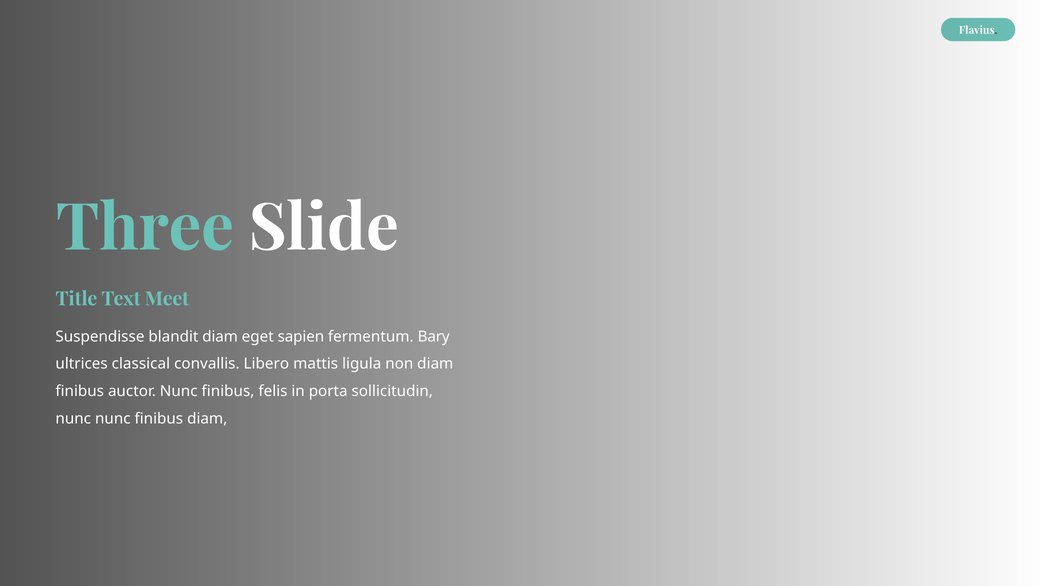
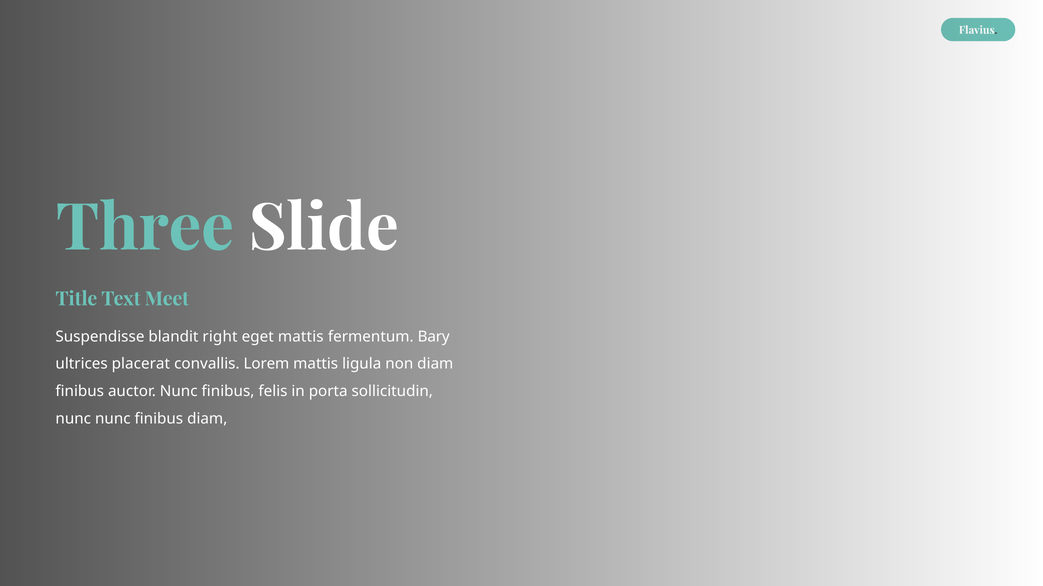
blandit diam: diam -> right
eget sapien: sapien -> mattis
classical: classical -> placerat
Libero: Libero -> Lorem
